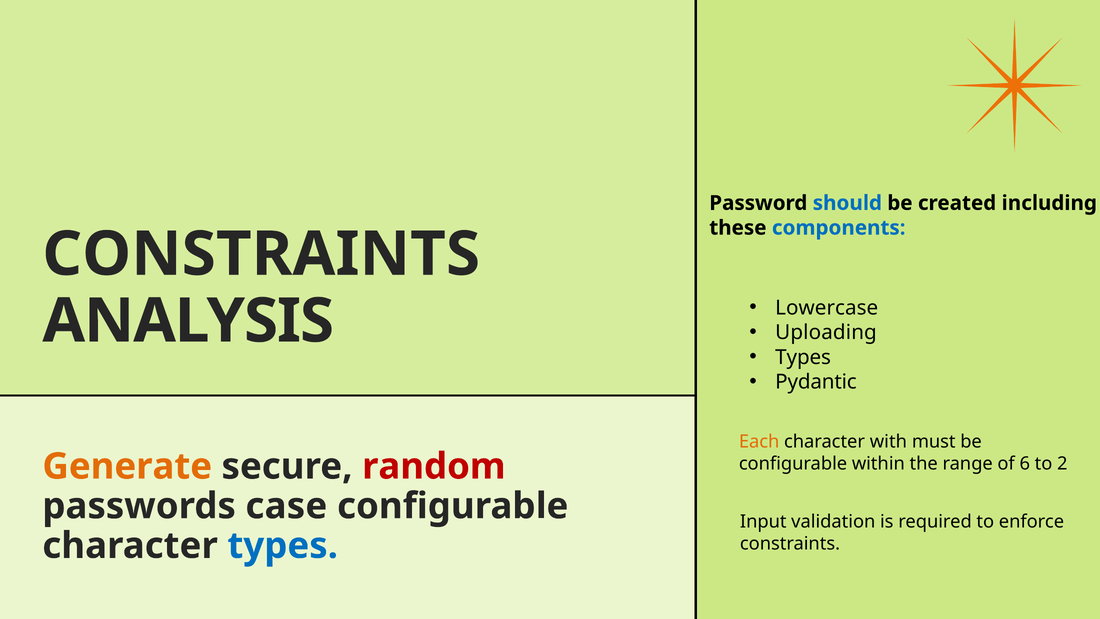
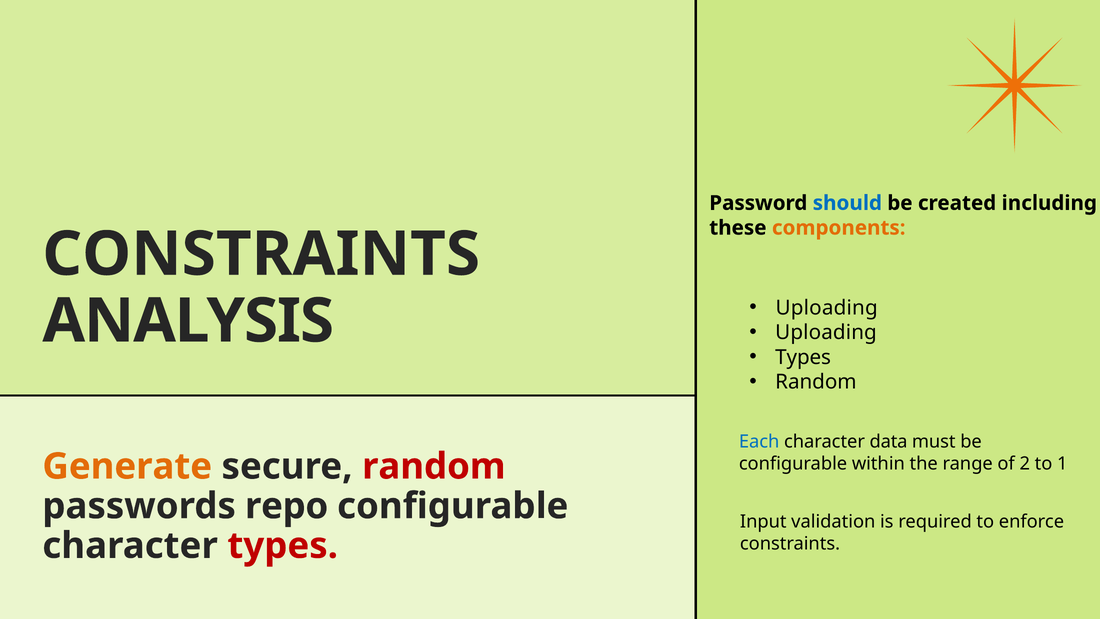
components colour: blue -> orange
Lowercase at (827, 308): Lowercase -> Uploading
Pydantic at (816, 382): Pydantic -> Random
Each colour: orange -> blue
with: with -> data
6: 6 -> 2
2: 2 -> 1
case: case -> repo
types at (283, 546) colour: blue -> red
